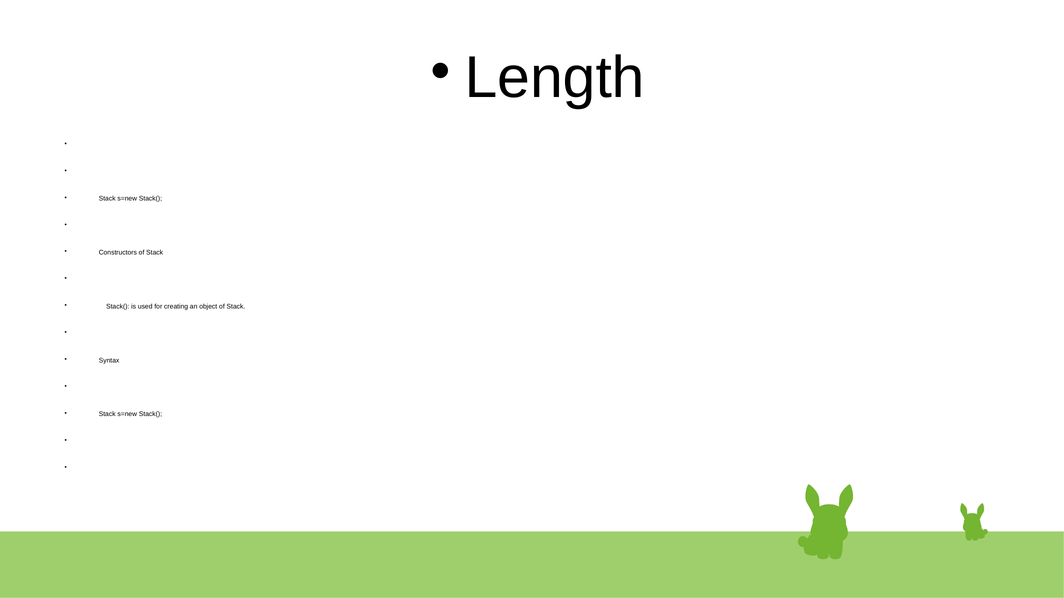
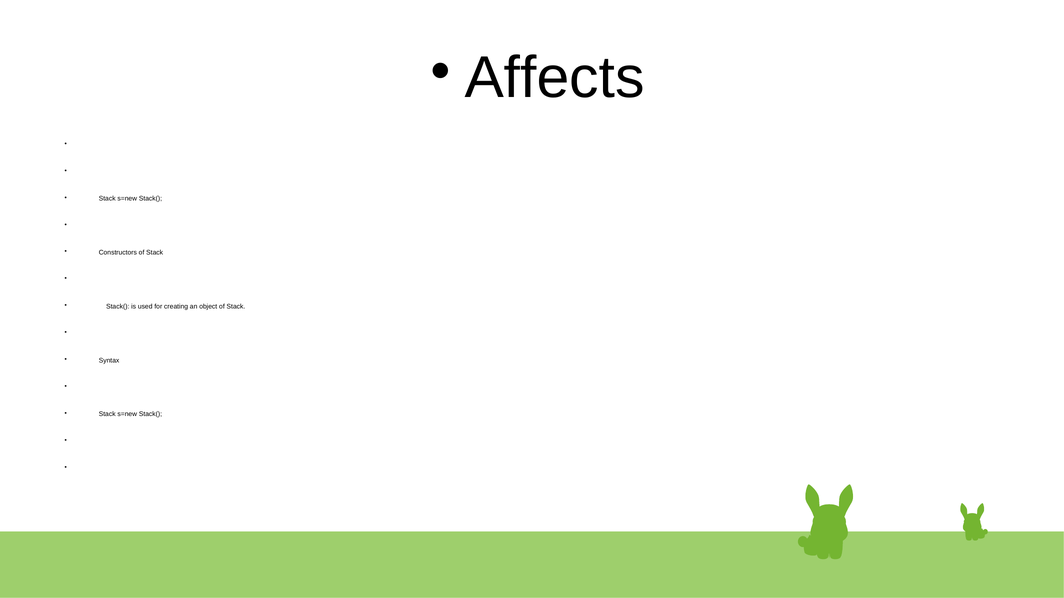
Length: Length -> Affects
